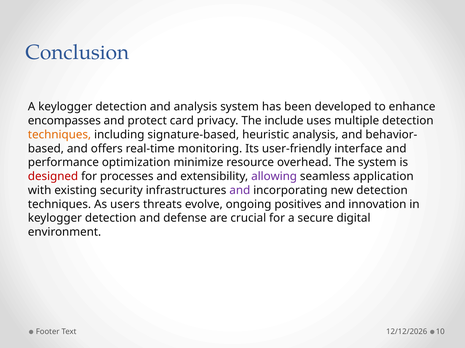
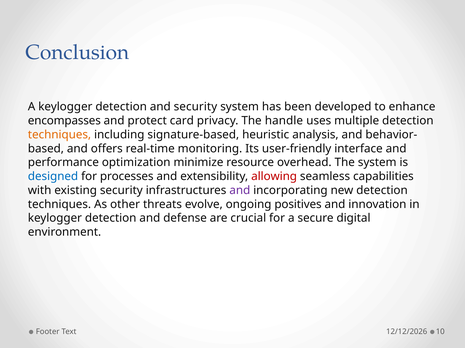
and analysis: analysis -> security
include: include -> handle
designed colour: red -> blue
allowing colour: purple -> red
application: application -> capabilities
users: users -> other
